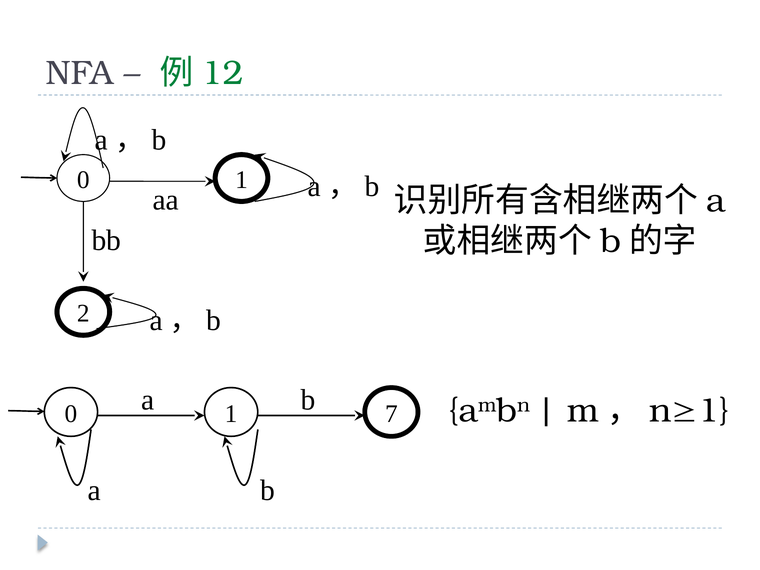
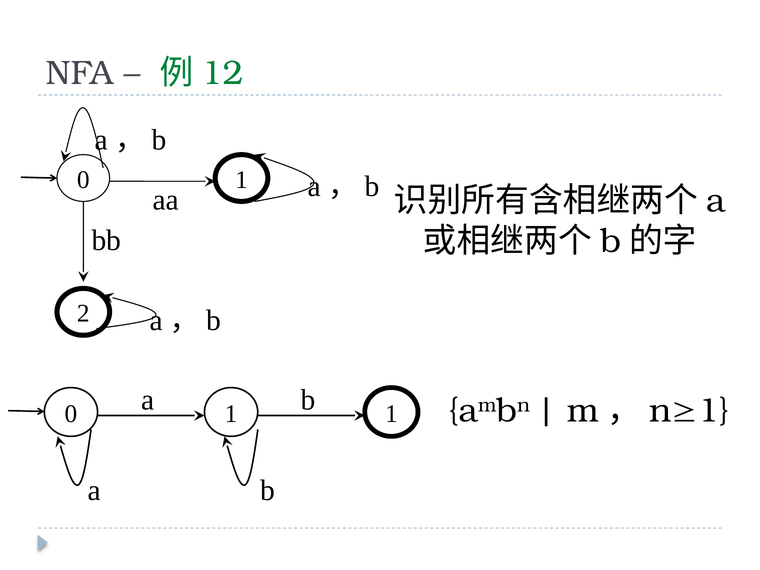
1 7: 7 -> 1
